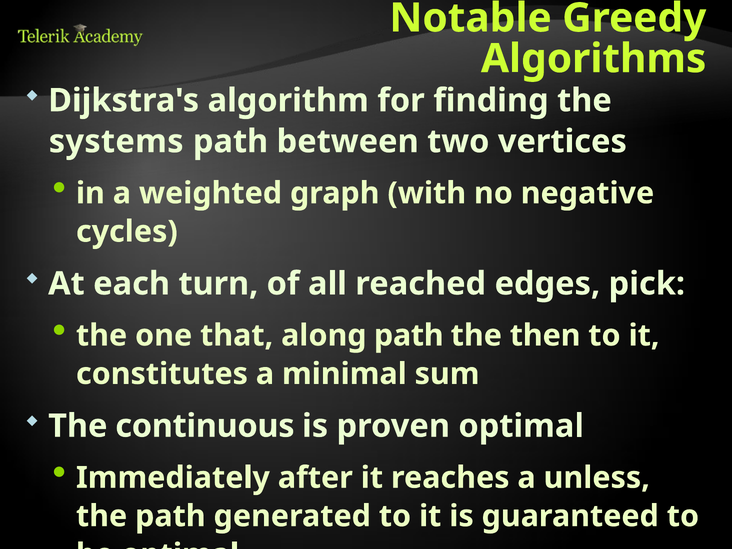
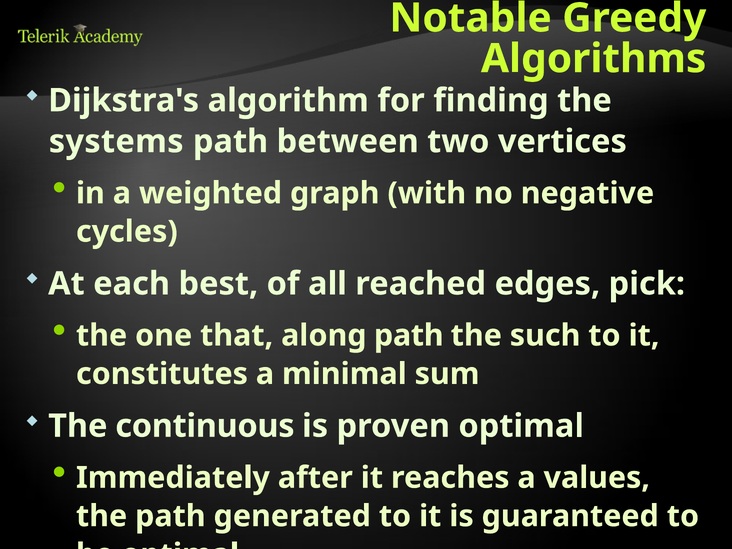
turn: turn -> best
then: then -> such
unless: unless -> values
